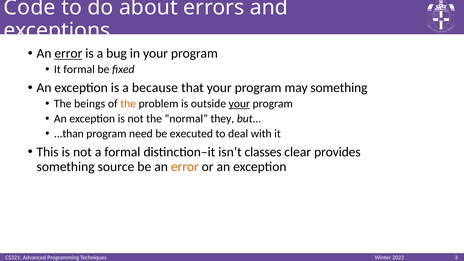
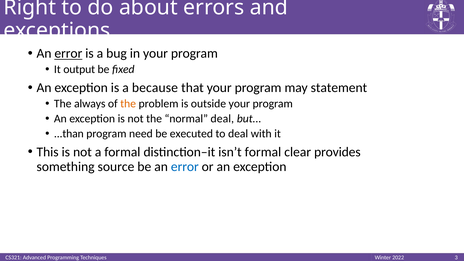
Code: Code -> Right
It formal: formal -> output
may something: something -> statement
beings: beings -> always
your at (239, 104) underline: present -> none
normal they: they -> deal
isn’t classes: classes -> formal
error at (185, 167) colour: orange -> blue
